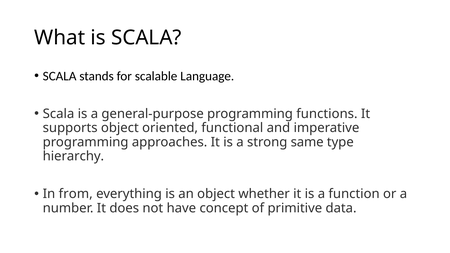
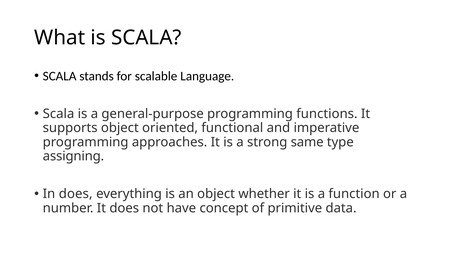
hierarchy: hierarchy -> assigning
In from: from -> does
